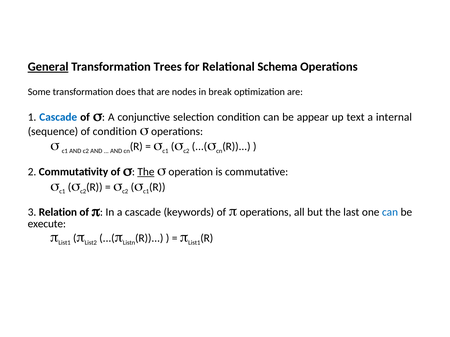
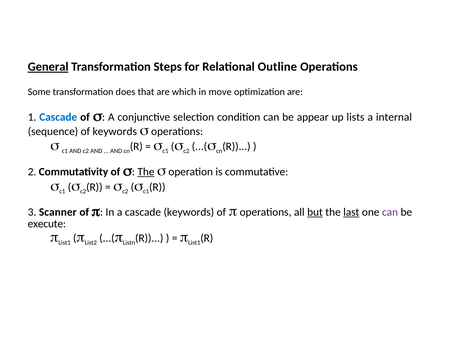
Trees: Trees -> Steps
Schema: Schema -> Outline
nodes: nodes -> which
break: break -> move
text: text -> lists
of condition: condition -> keywords
Relation: Relation -> Scanner
but underline: none -> present
last underline: none -> present
can at (390, 213) colour: blue -> purple
